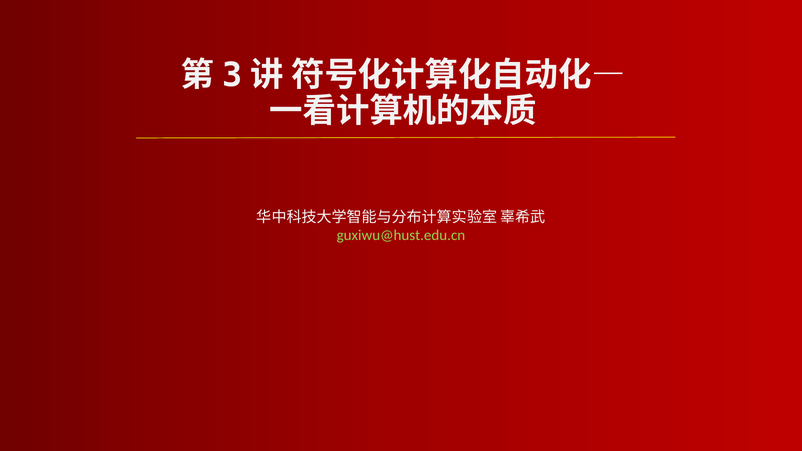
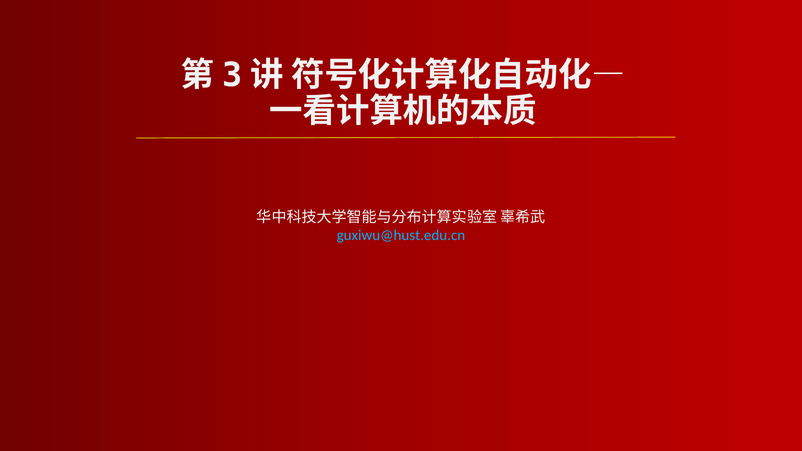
guxiwu@hust.edu.cn colour: light green -> light blue
